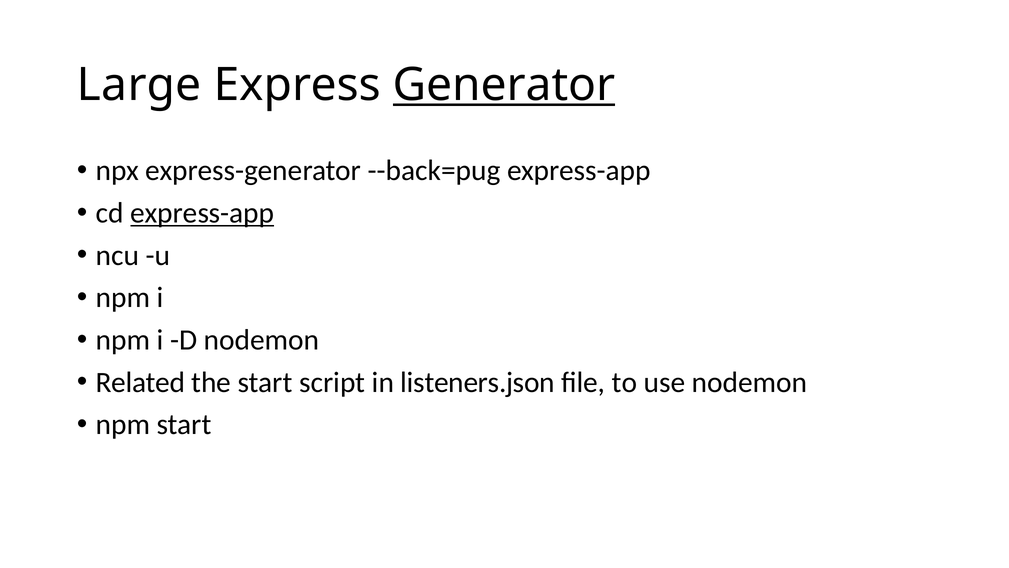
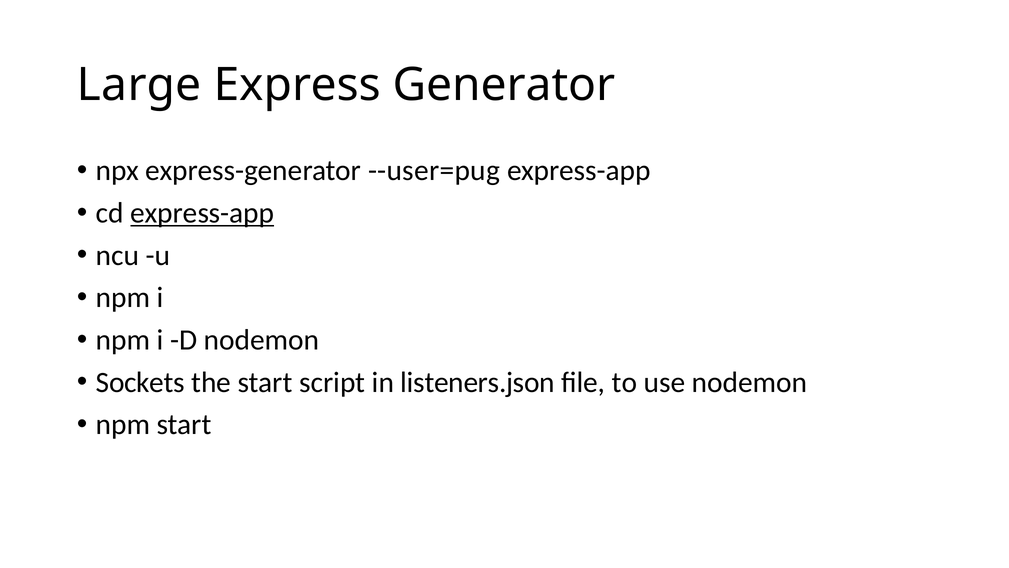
Generator underline: present -> none
--back=pug: --back=pug -> --user=pug
Related: Related -> Sockets
